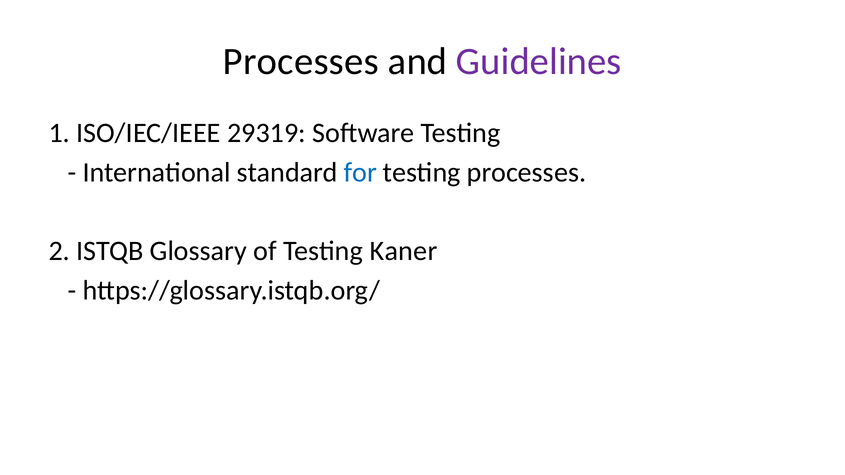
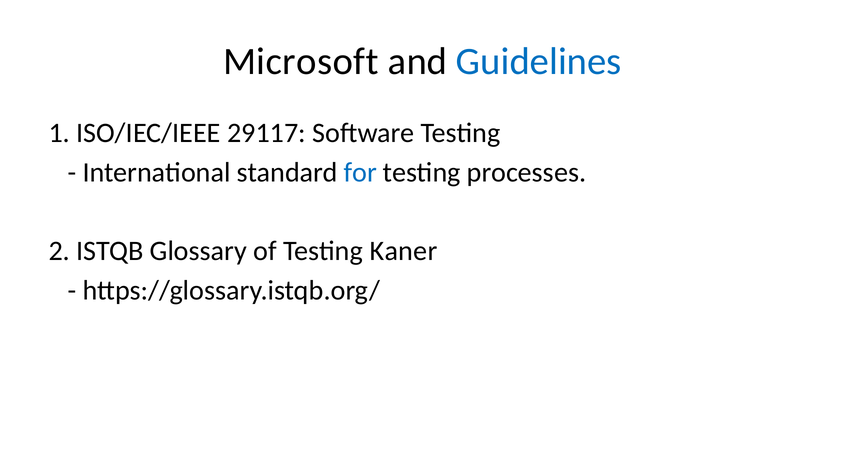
Processes at (301, 61): Processes -> Microsoft
Guidelines colour: purple -> blue
29319: 29319 -> 29117
